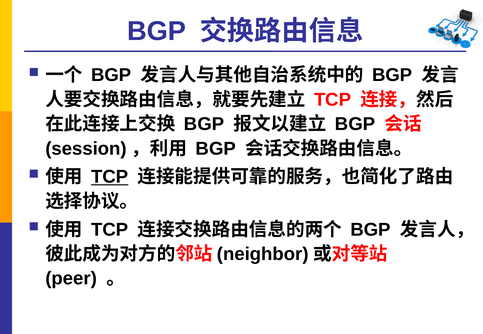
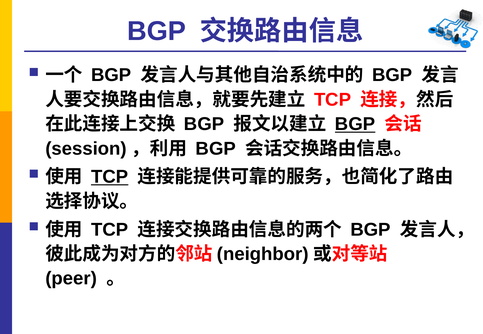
BGP at (355, 124) underline: none -> present
